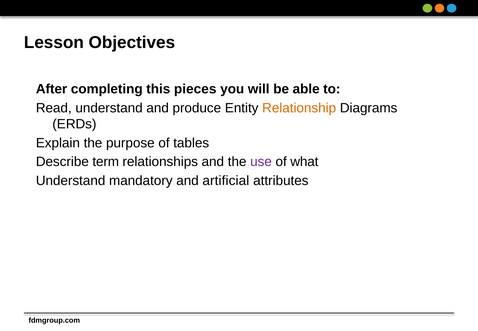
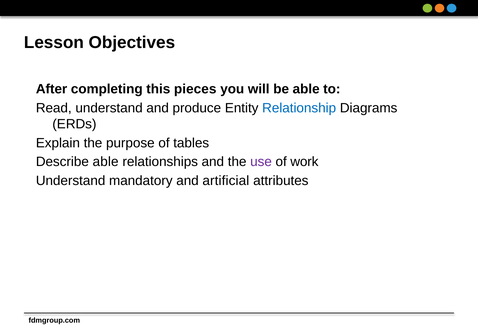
Relationship colour: orange -> blue
Describe term: term -> able
what: what -> work
